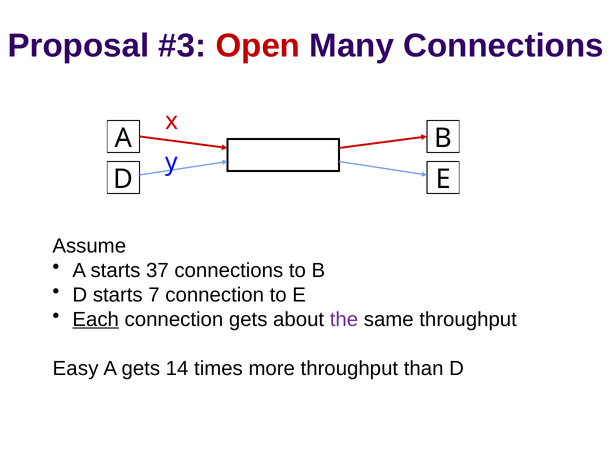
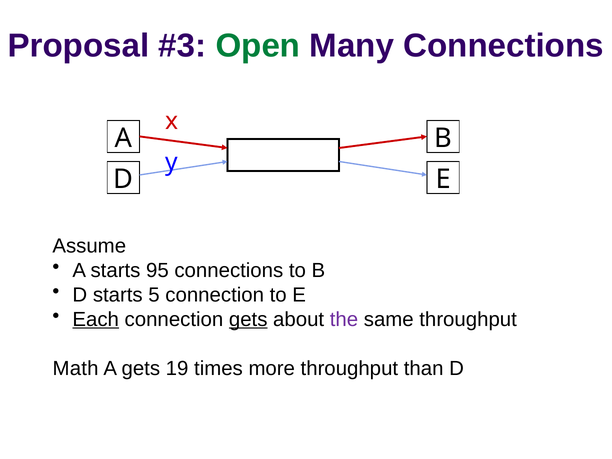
Open colour: red -> green
37: 37 -> 95
7: 7 -> 5
gets at (248, 319) underline: none -> present
Easy: Easy -> Math
14: 14 -> 19
